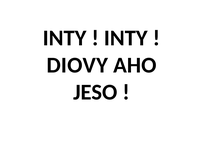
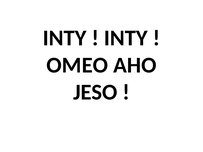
DIOVY: DIOVY -> OMEO
